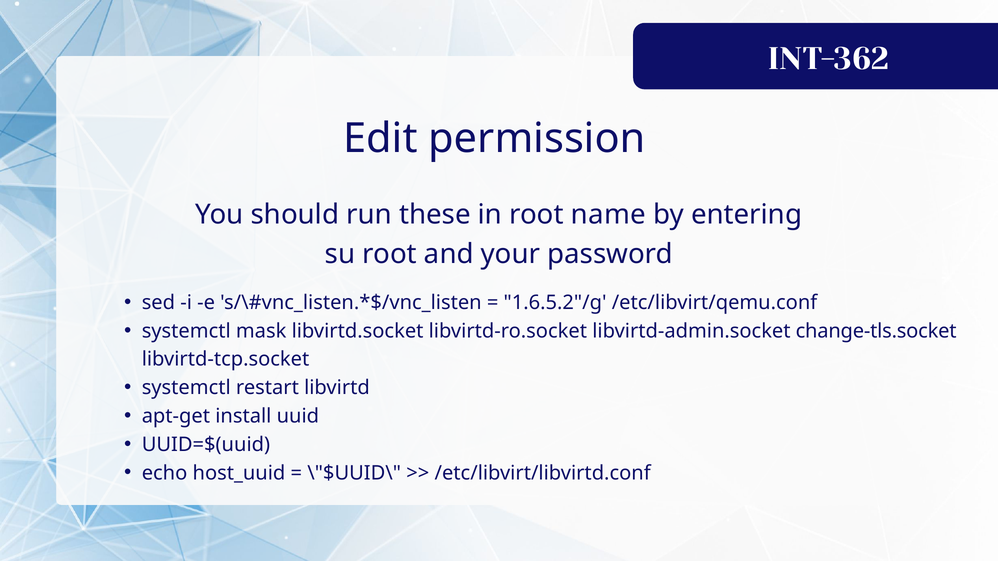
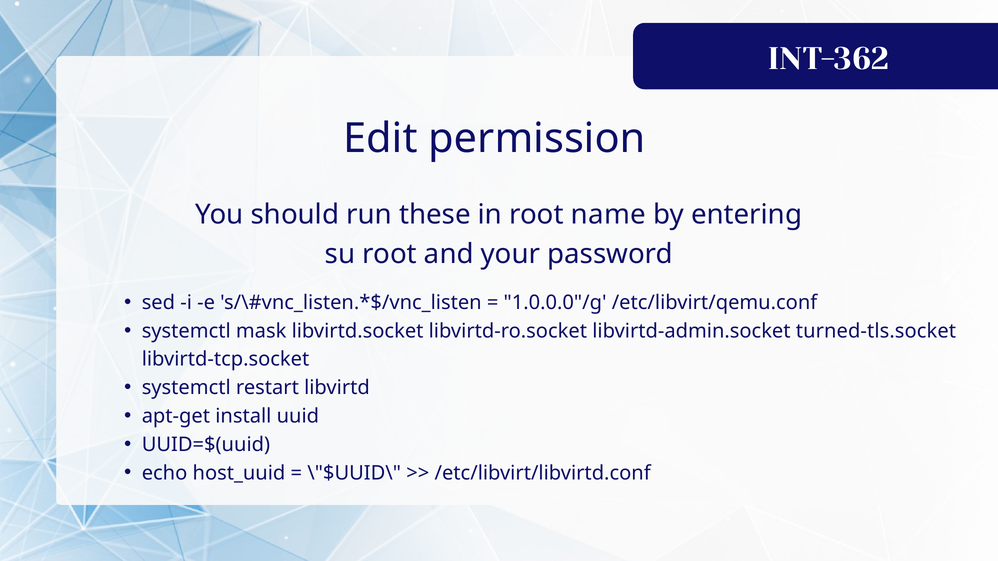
1.6.5.2"/g: 1.6.5.2"/g -> 1.0.0.0"/g
change-tls.socket: change-tls.socket -> turned-tls.socket
